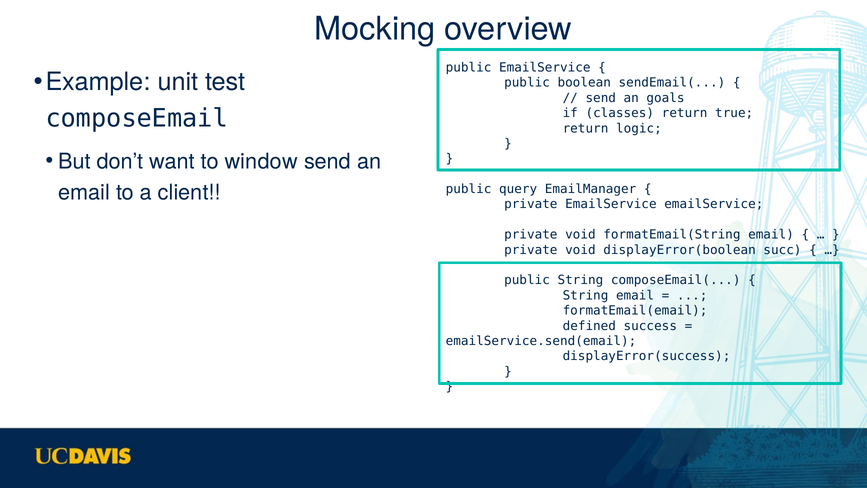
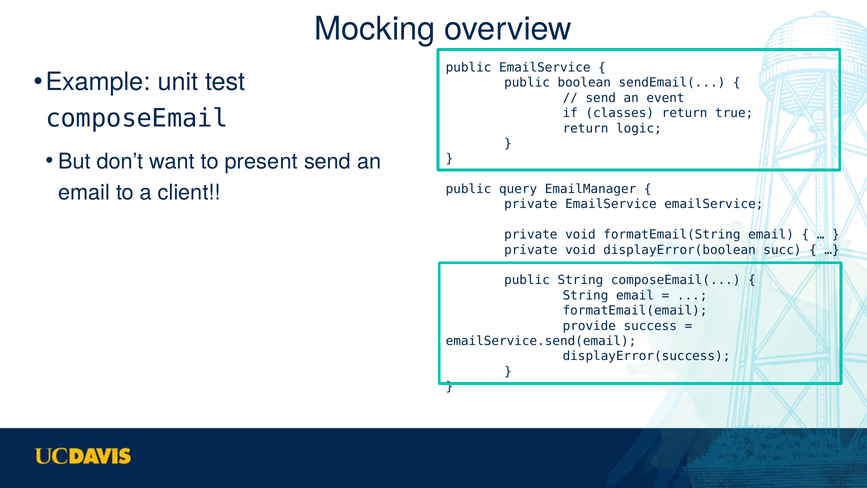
goals: goals -> event
window: window -> present
defined: defined -> provide
